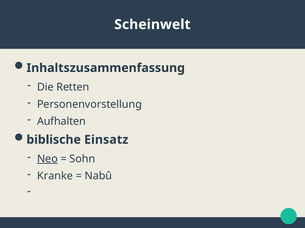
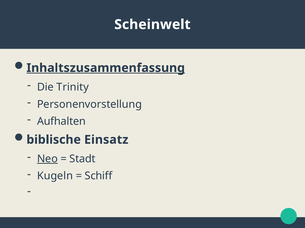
Inhaltszusammenfassung underline: none -> present
Retten: Retten -> Trinity
Sohn: Sohn -> Stadt
Kranke: Kranke -> Kugeln
Nabû: Nabû -> Schiff
